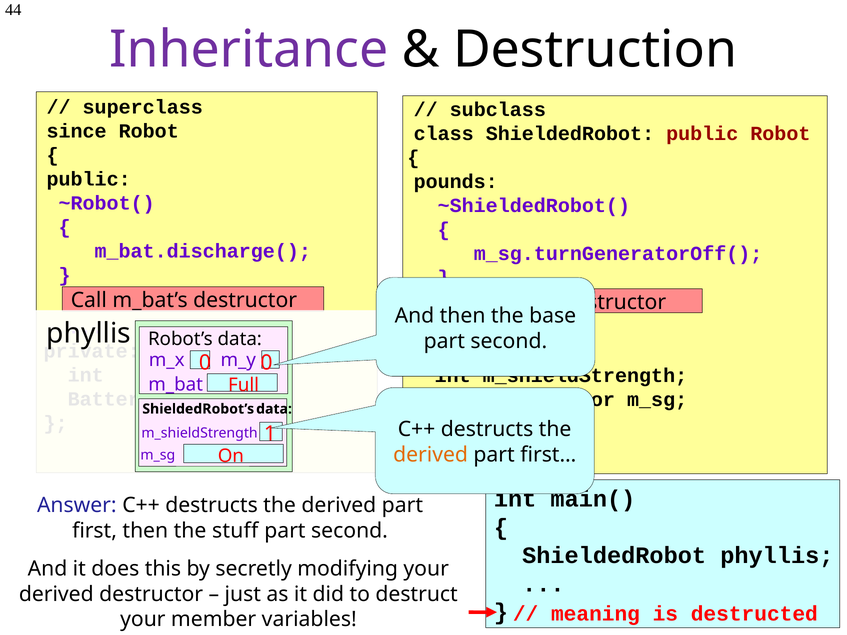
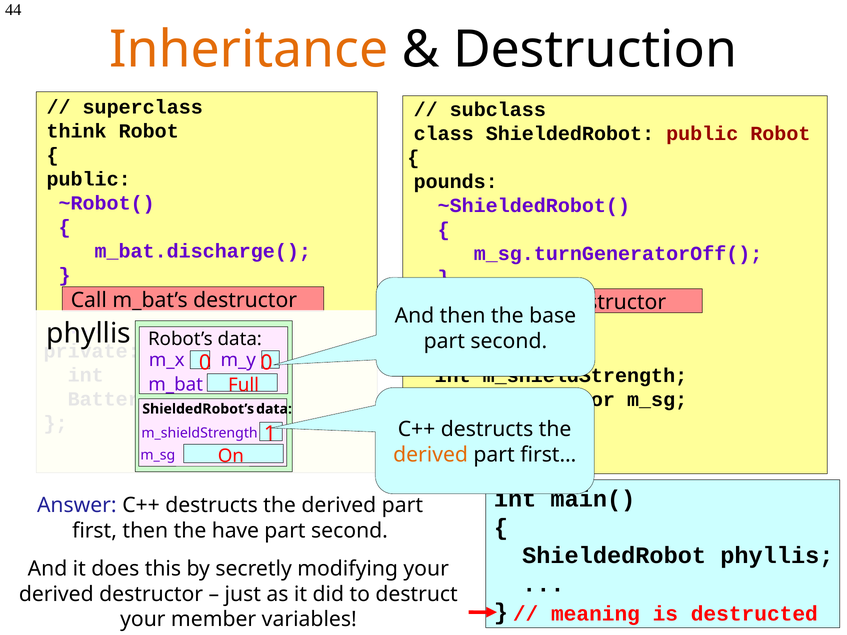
Inheritance colour: purple -> orange
since: since -> think
stuff: stuff -> have
